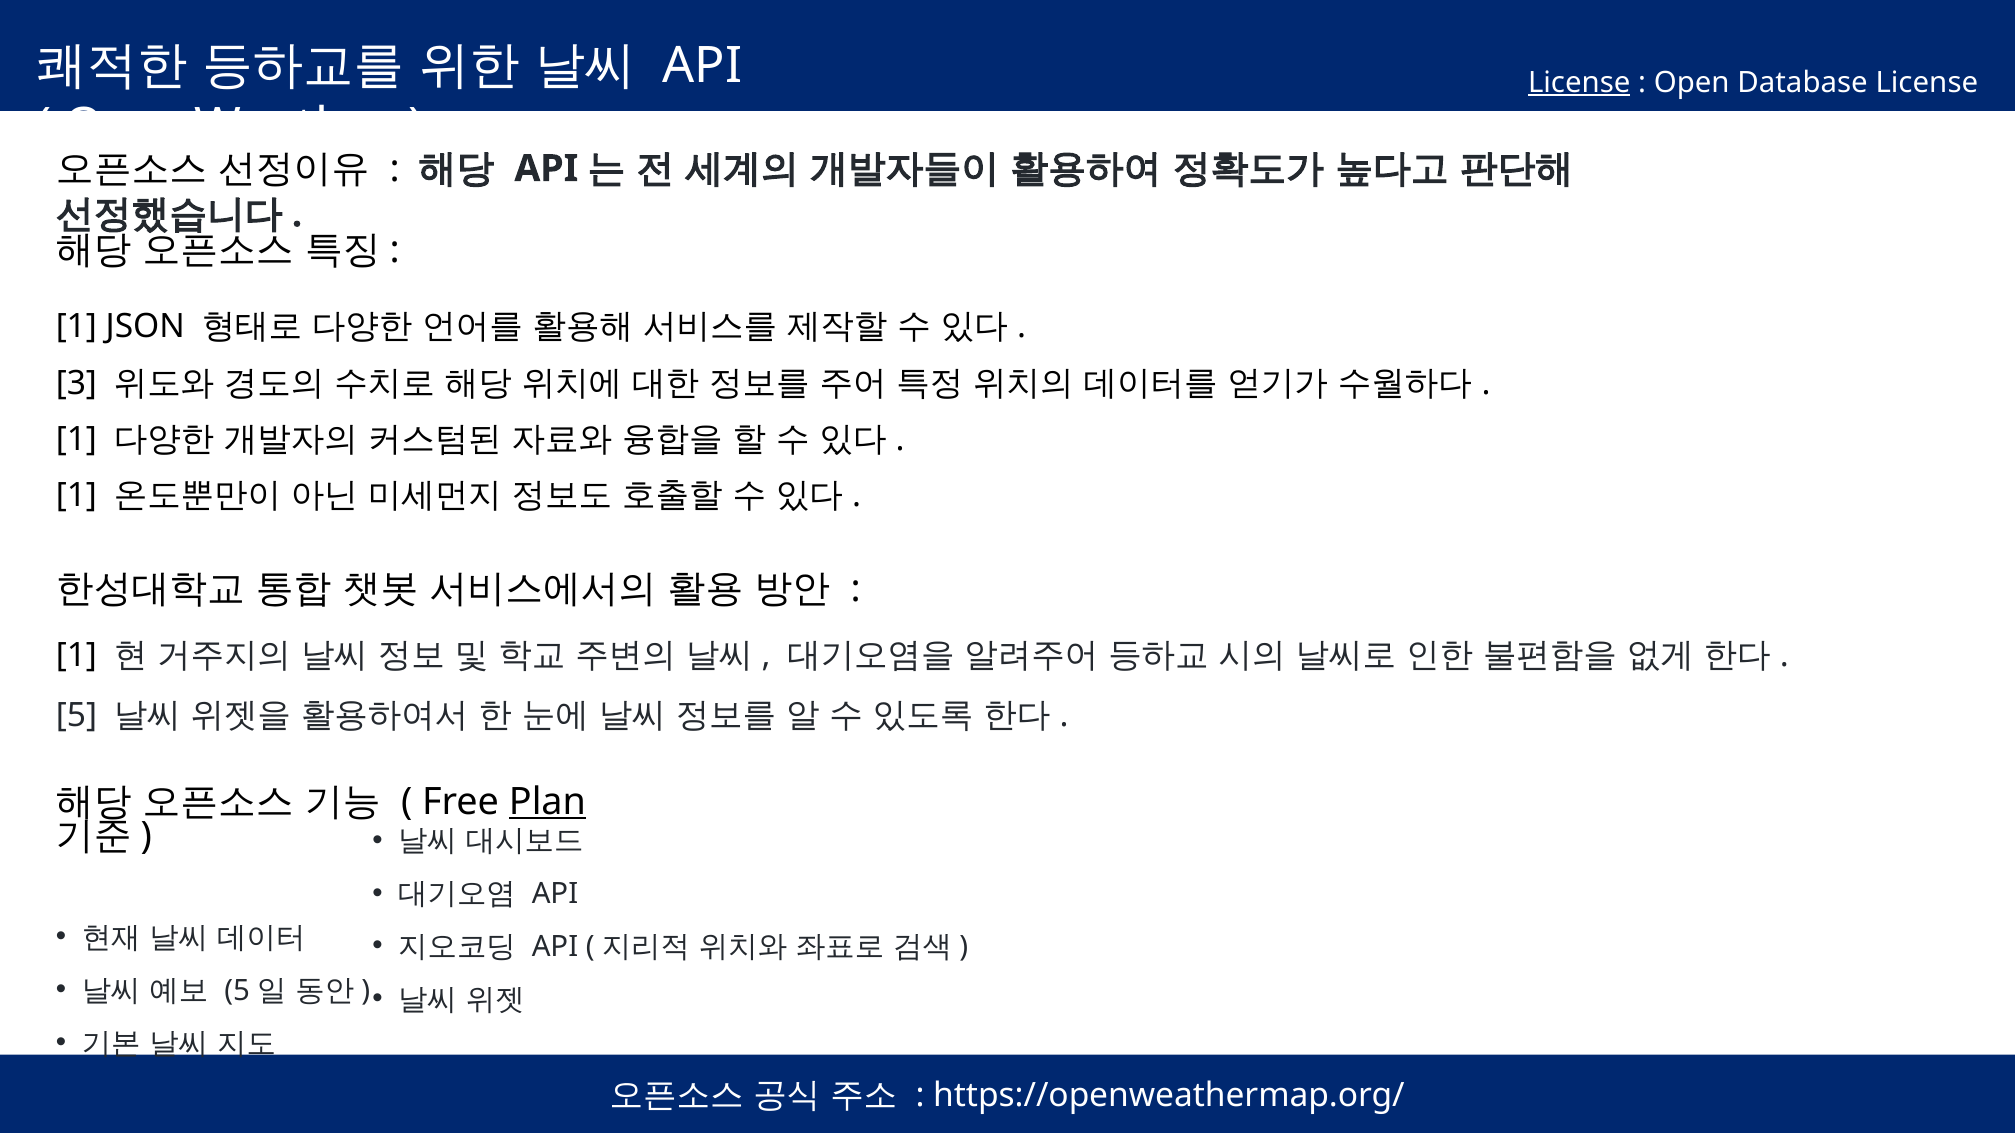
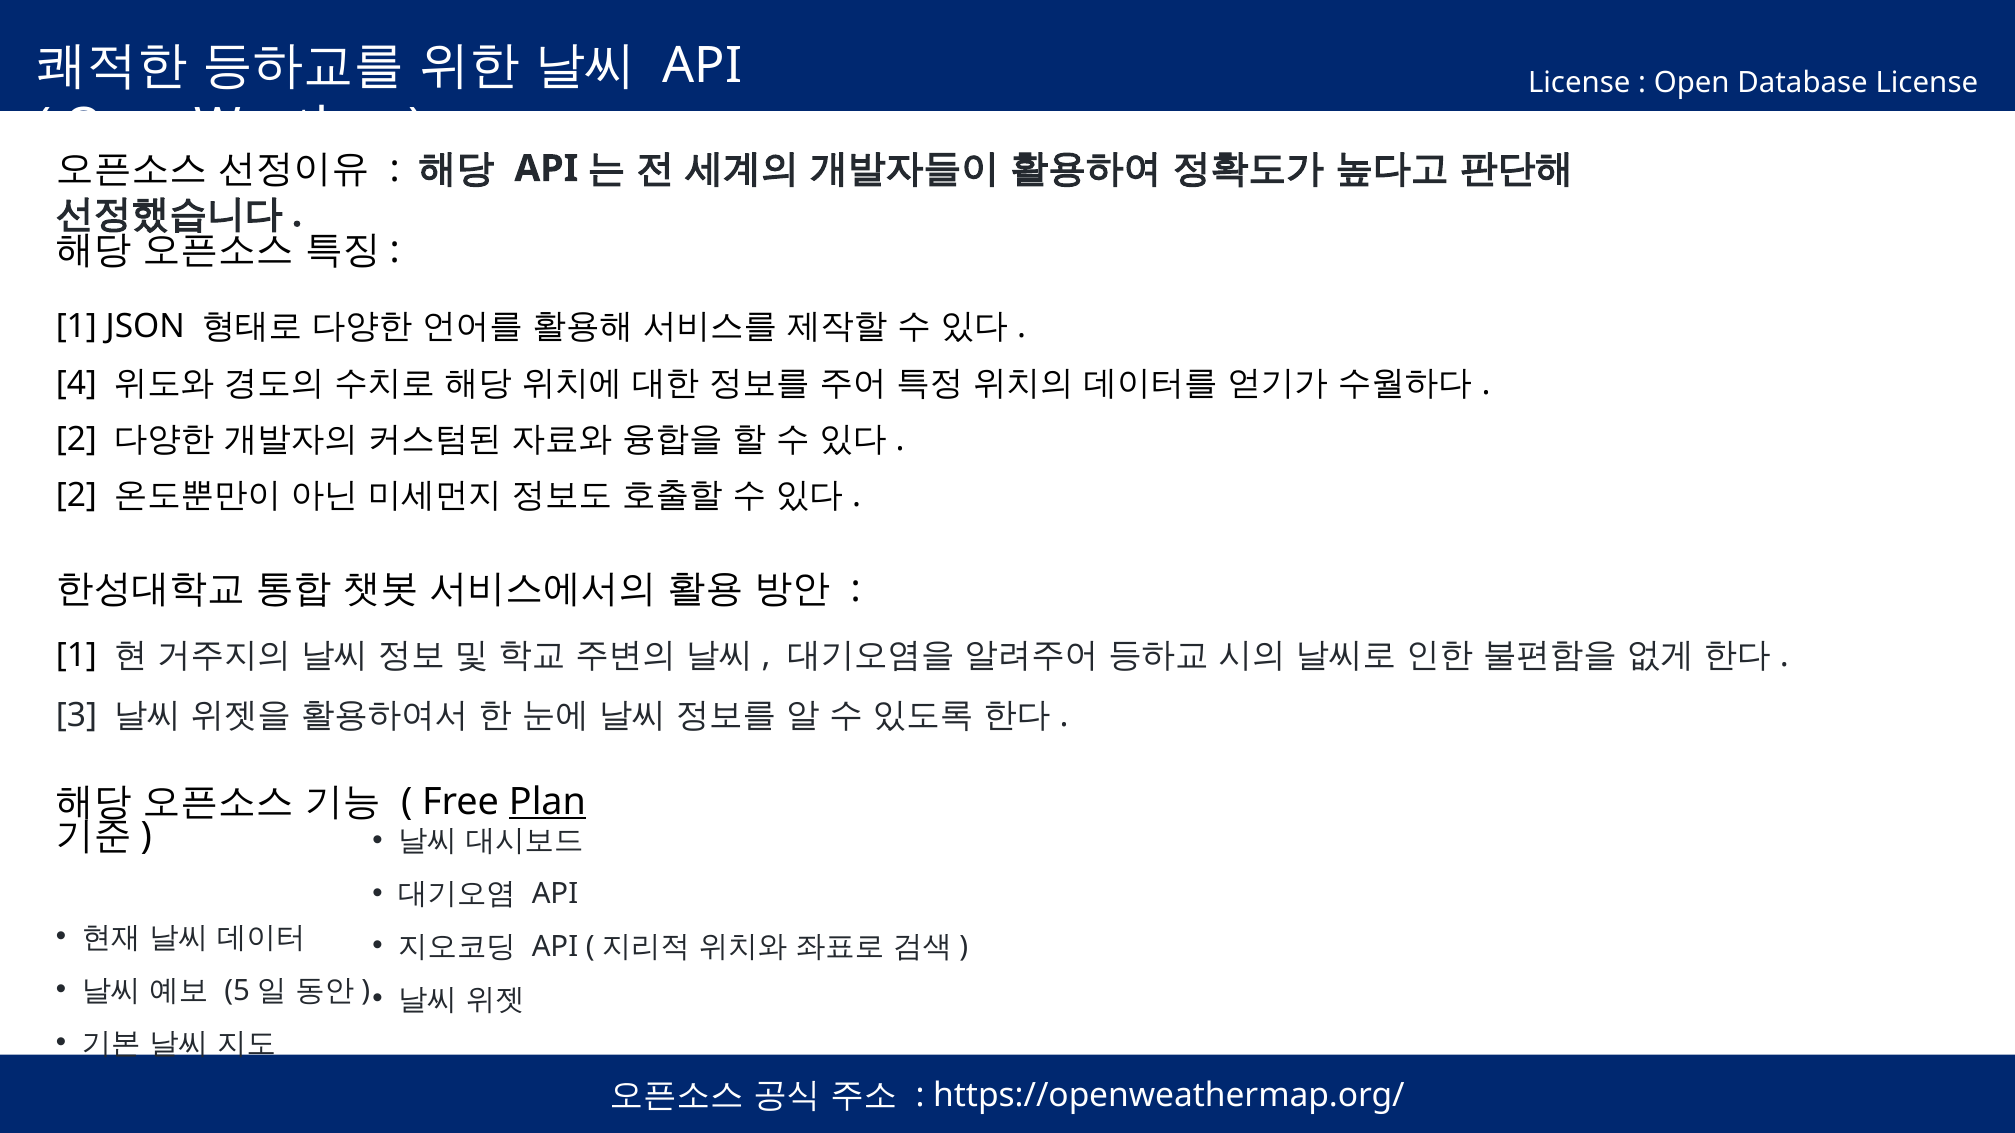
License at (1579, 83) underline: present -> none
3: 3 -> 4
1 at (76, 440): 1 -> 2
1 at (76, 496): 1 -> 2
5: 5 -> 3
